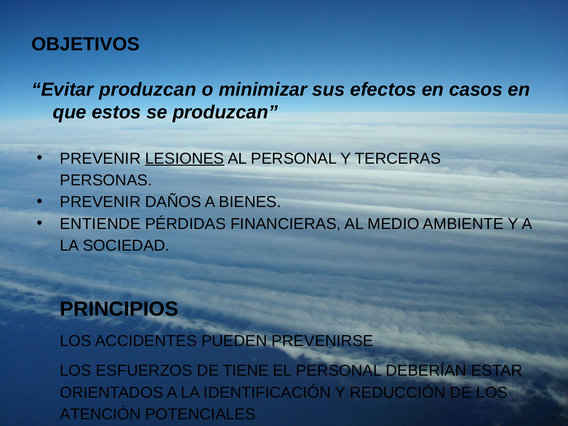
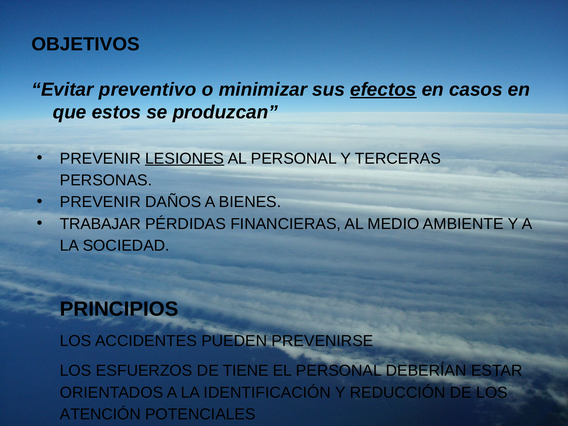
Evitar produzcan: produzcan -> preventivo
efectos underline: none -> present
ENTIENDE: ENTIENDE -> TRABAJAR
